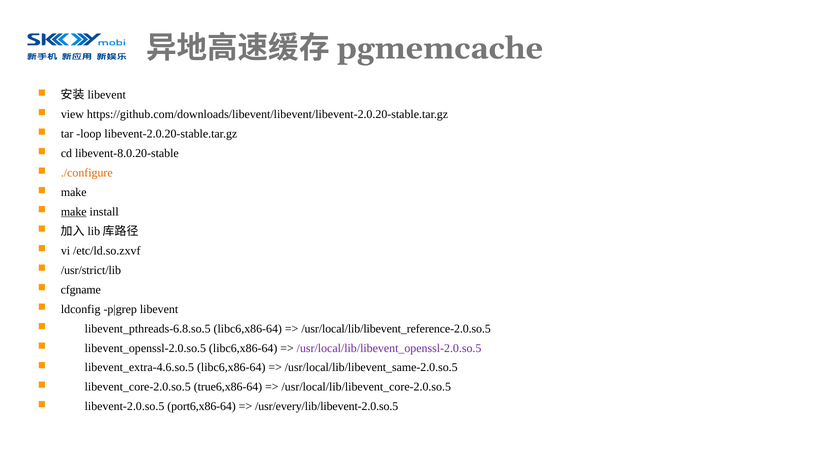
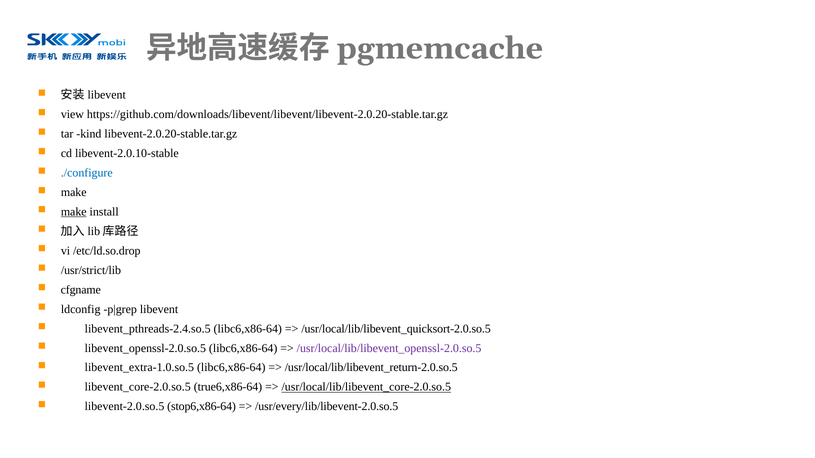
loop: loop -> kind
libevent-8.0.20-stable: libevent-8.0.20-stable -> libevent-2.0.10-stable
./configure colour: orange -> blue
/etc/ld.so.zxvf: /etc/ld.so.zxvf -> /etc/ld.so.drop
libevent_pthreads-6.8.so.5: libevent_pthreads-6.8.so.5 -> libevent_pthreads-2.4.so.5
/usr/local/lib/libevent_reference-2.0.so.5: /usr/local/lib/libevent_reference-2.0.so.5 -> /usr/local/lib/libevent_quicksort-2.0.so.5
libevent_extra-4.6.so.5: libevent_extra-4.6.so.5 -> libevent_extra-1.0.so.5
/usr/local/lib/libevent_same-2.0.so.5: /usr/local/lib/libevent_same-2.0.so.5 -> /usr/local/lib/libevent_return-2.0.so.5
/usr/local/lib/libevent_core-2.0.so.5 underline: none -> present
port6,x86-64: port6,x86-64 -> stop6,x86-64
